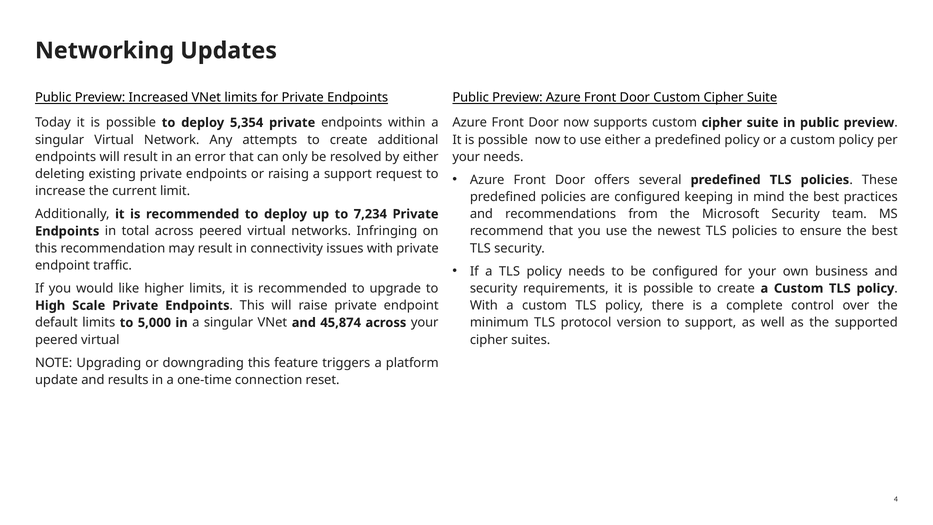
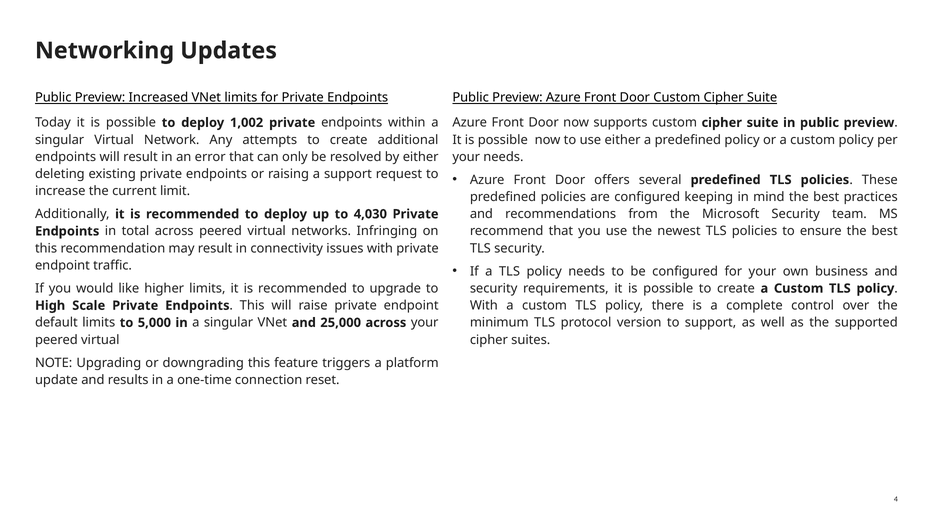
5,354: 5,354 -> 1,002
7,234: 7,234 -> 4,030
45,874: 45,874 -> 25,000
